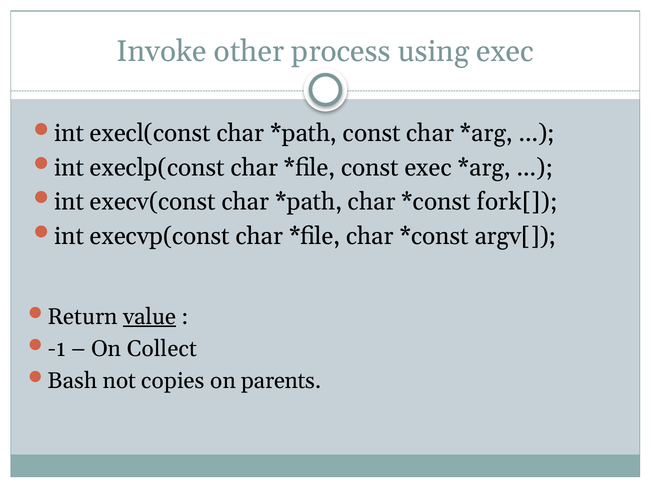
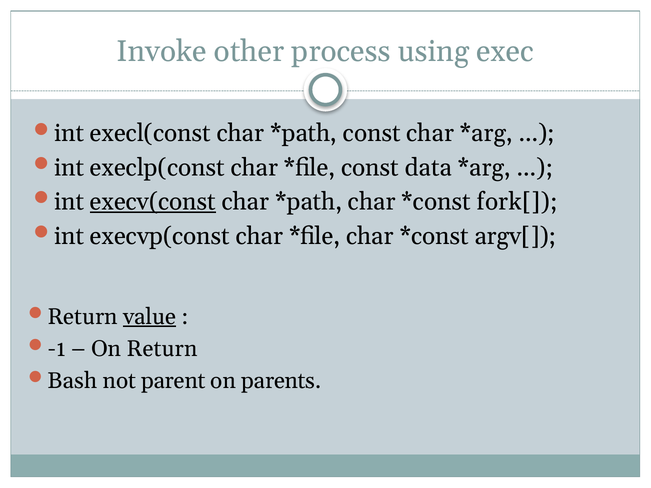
const exec: exec -> data
execv(const underline: none -> present
On Collect: Collect -> Return
copies: copies -> parent
